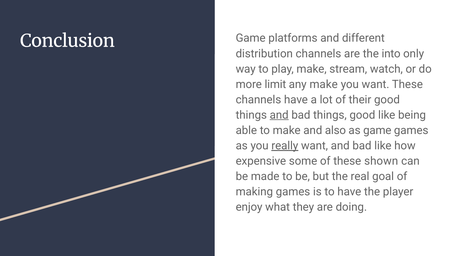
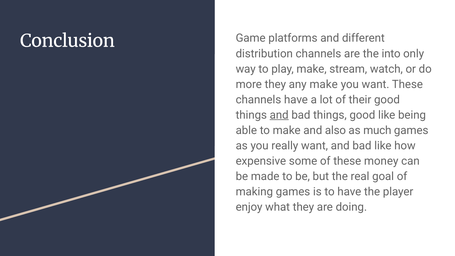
more limit: limit -> they
as game: game -> much
really underline: present -> none
shown: shown -> money
